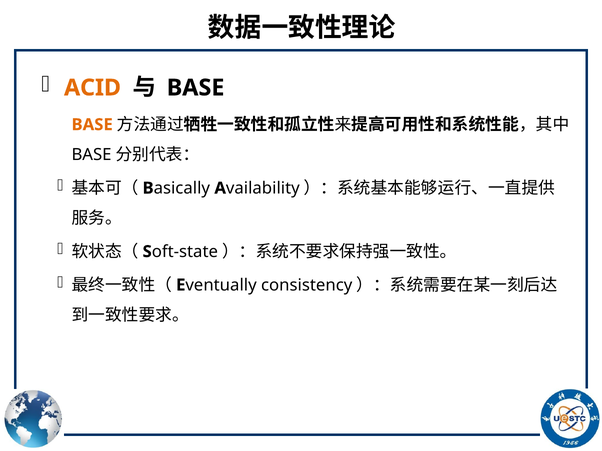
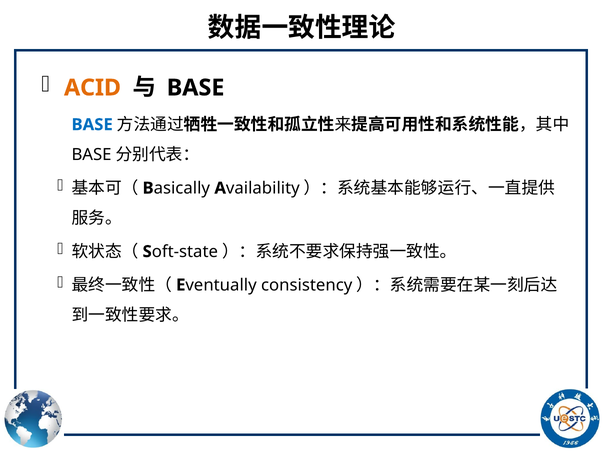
BASE at (92, 125) colour: orange -> blue
